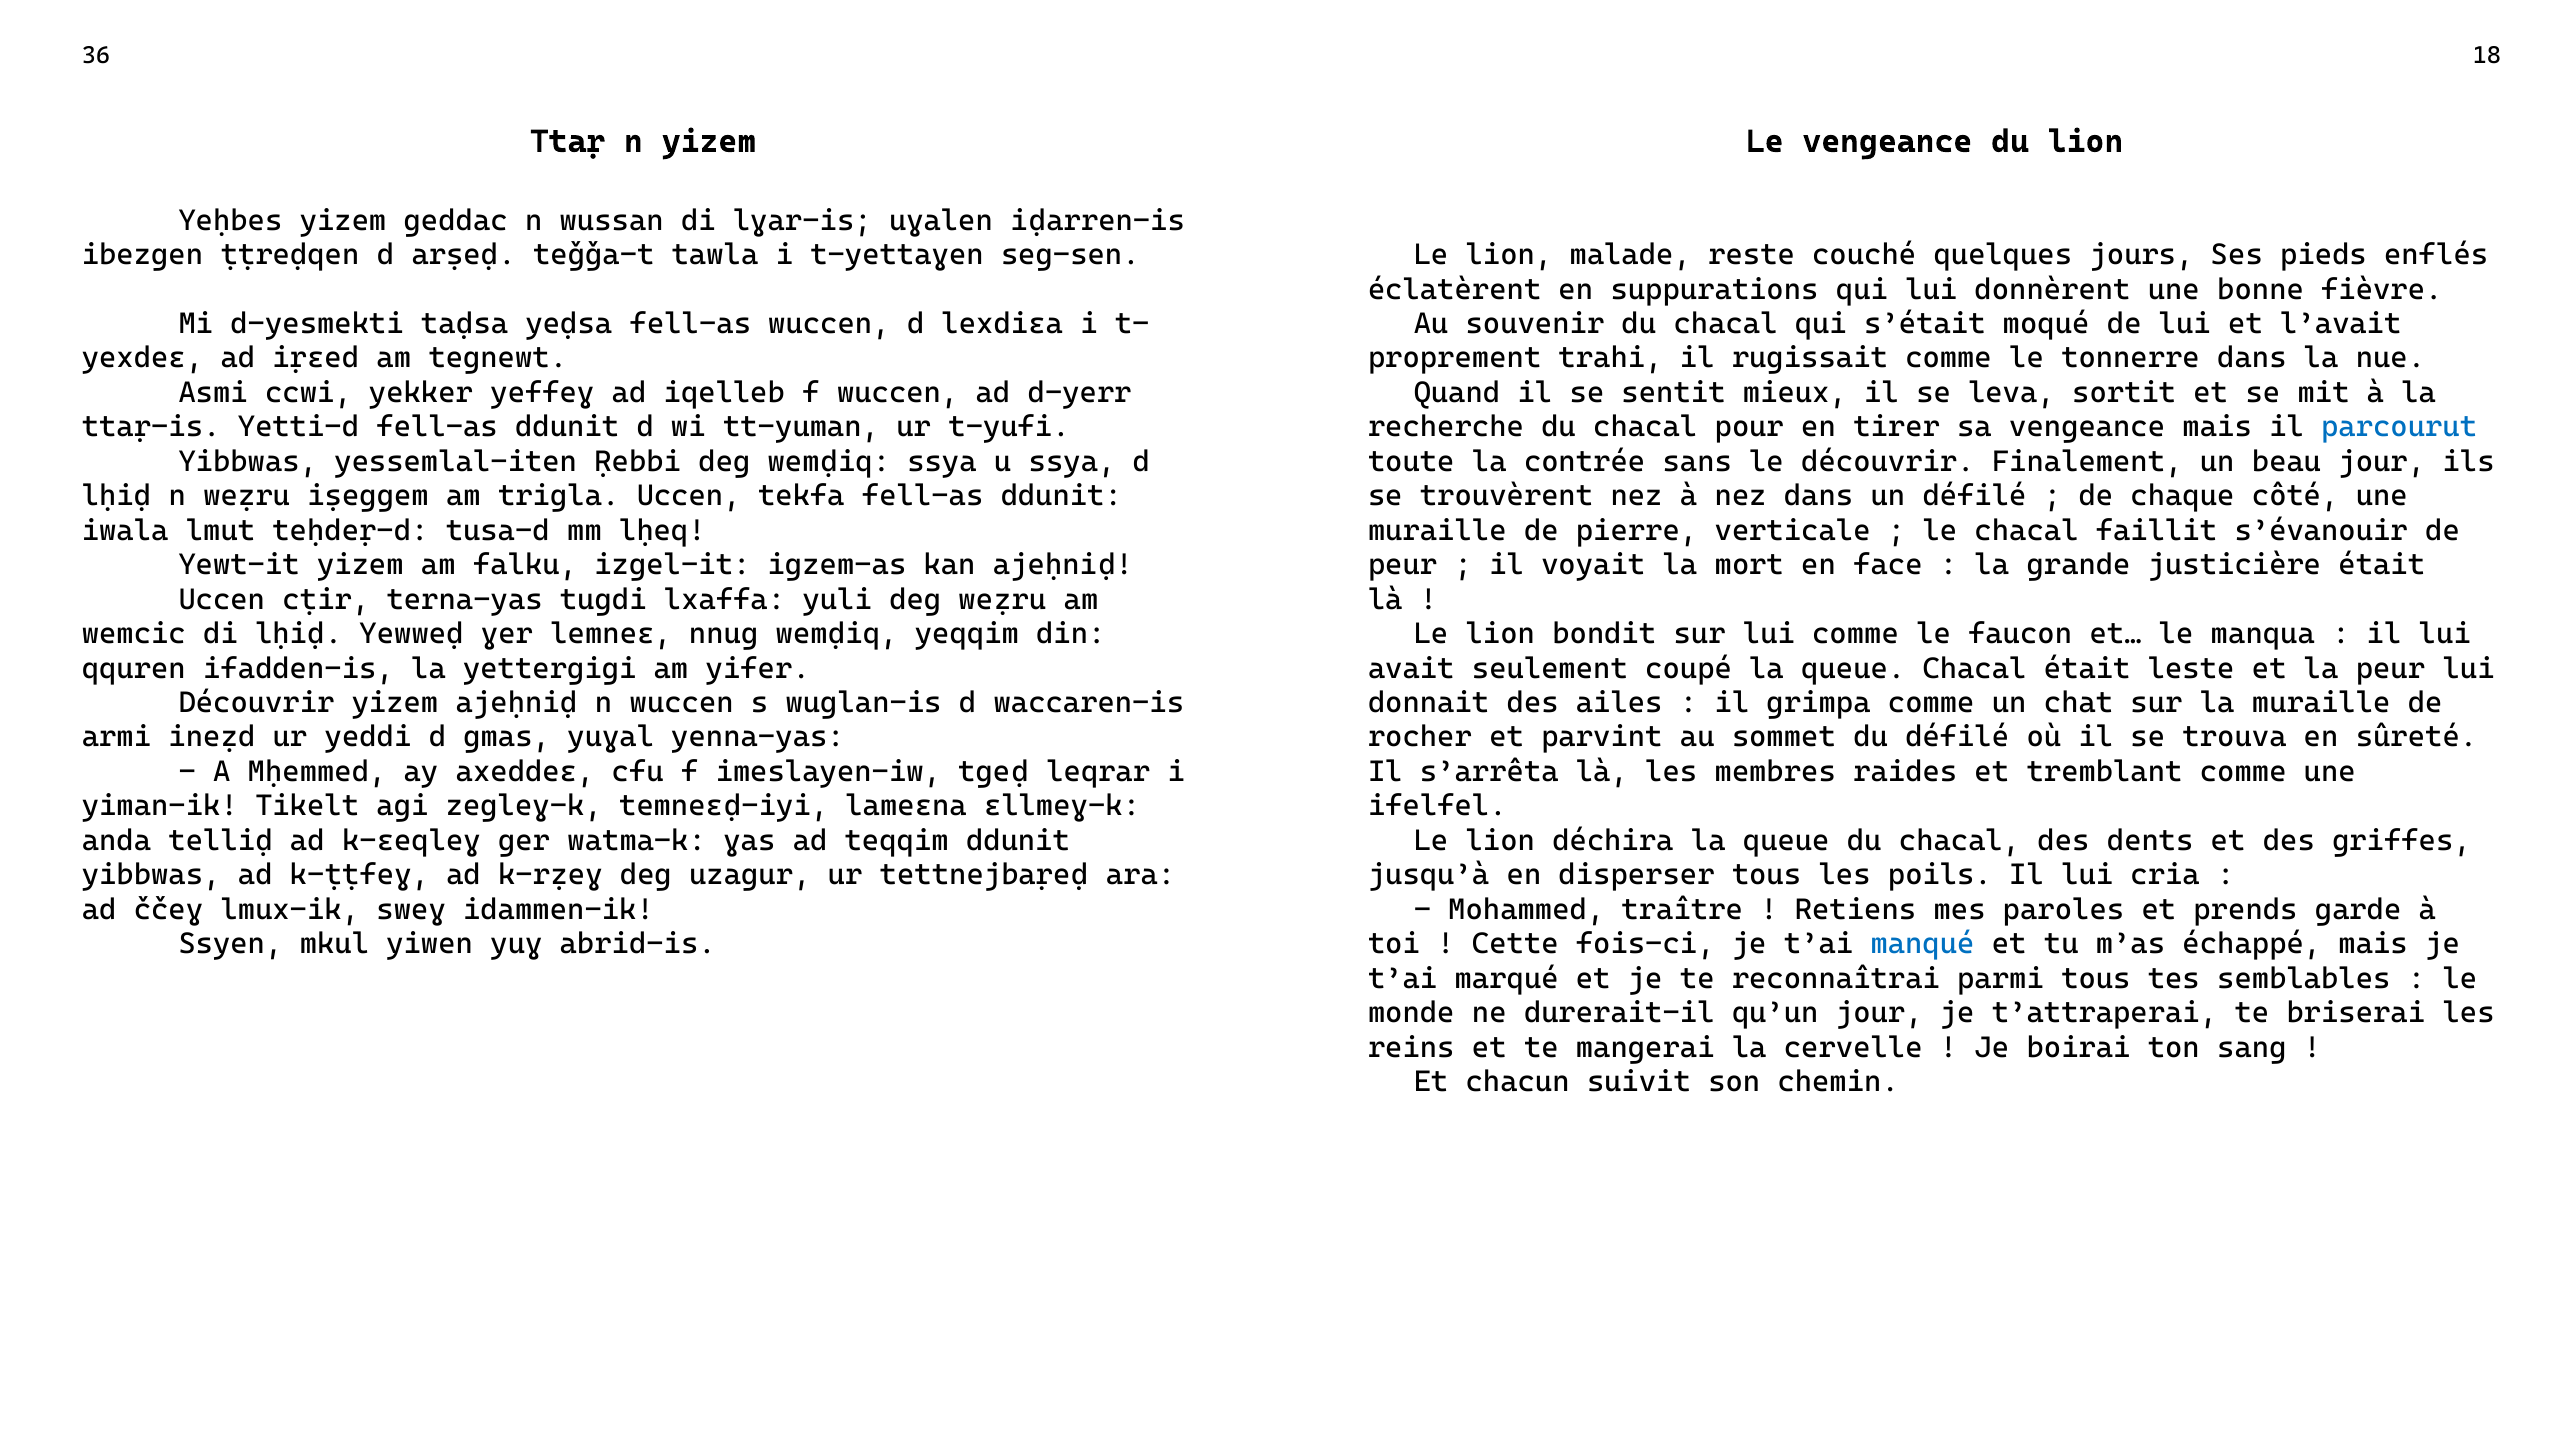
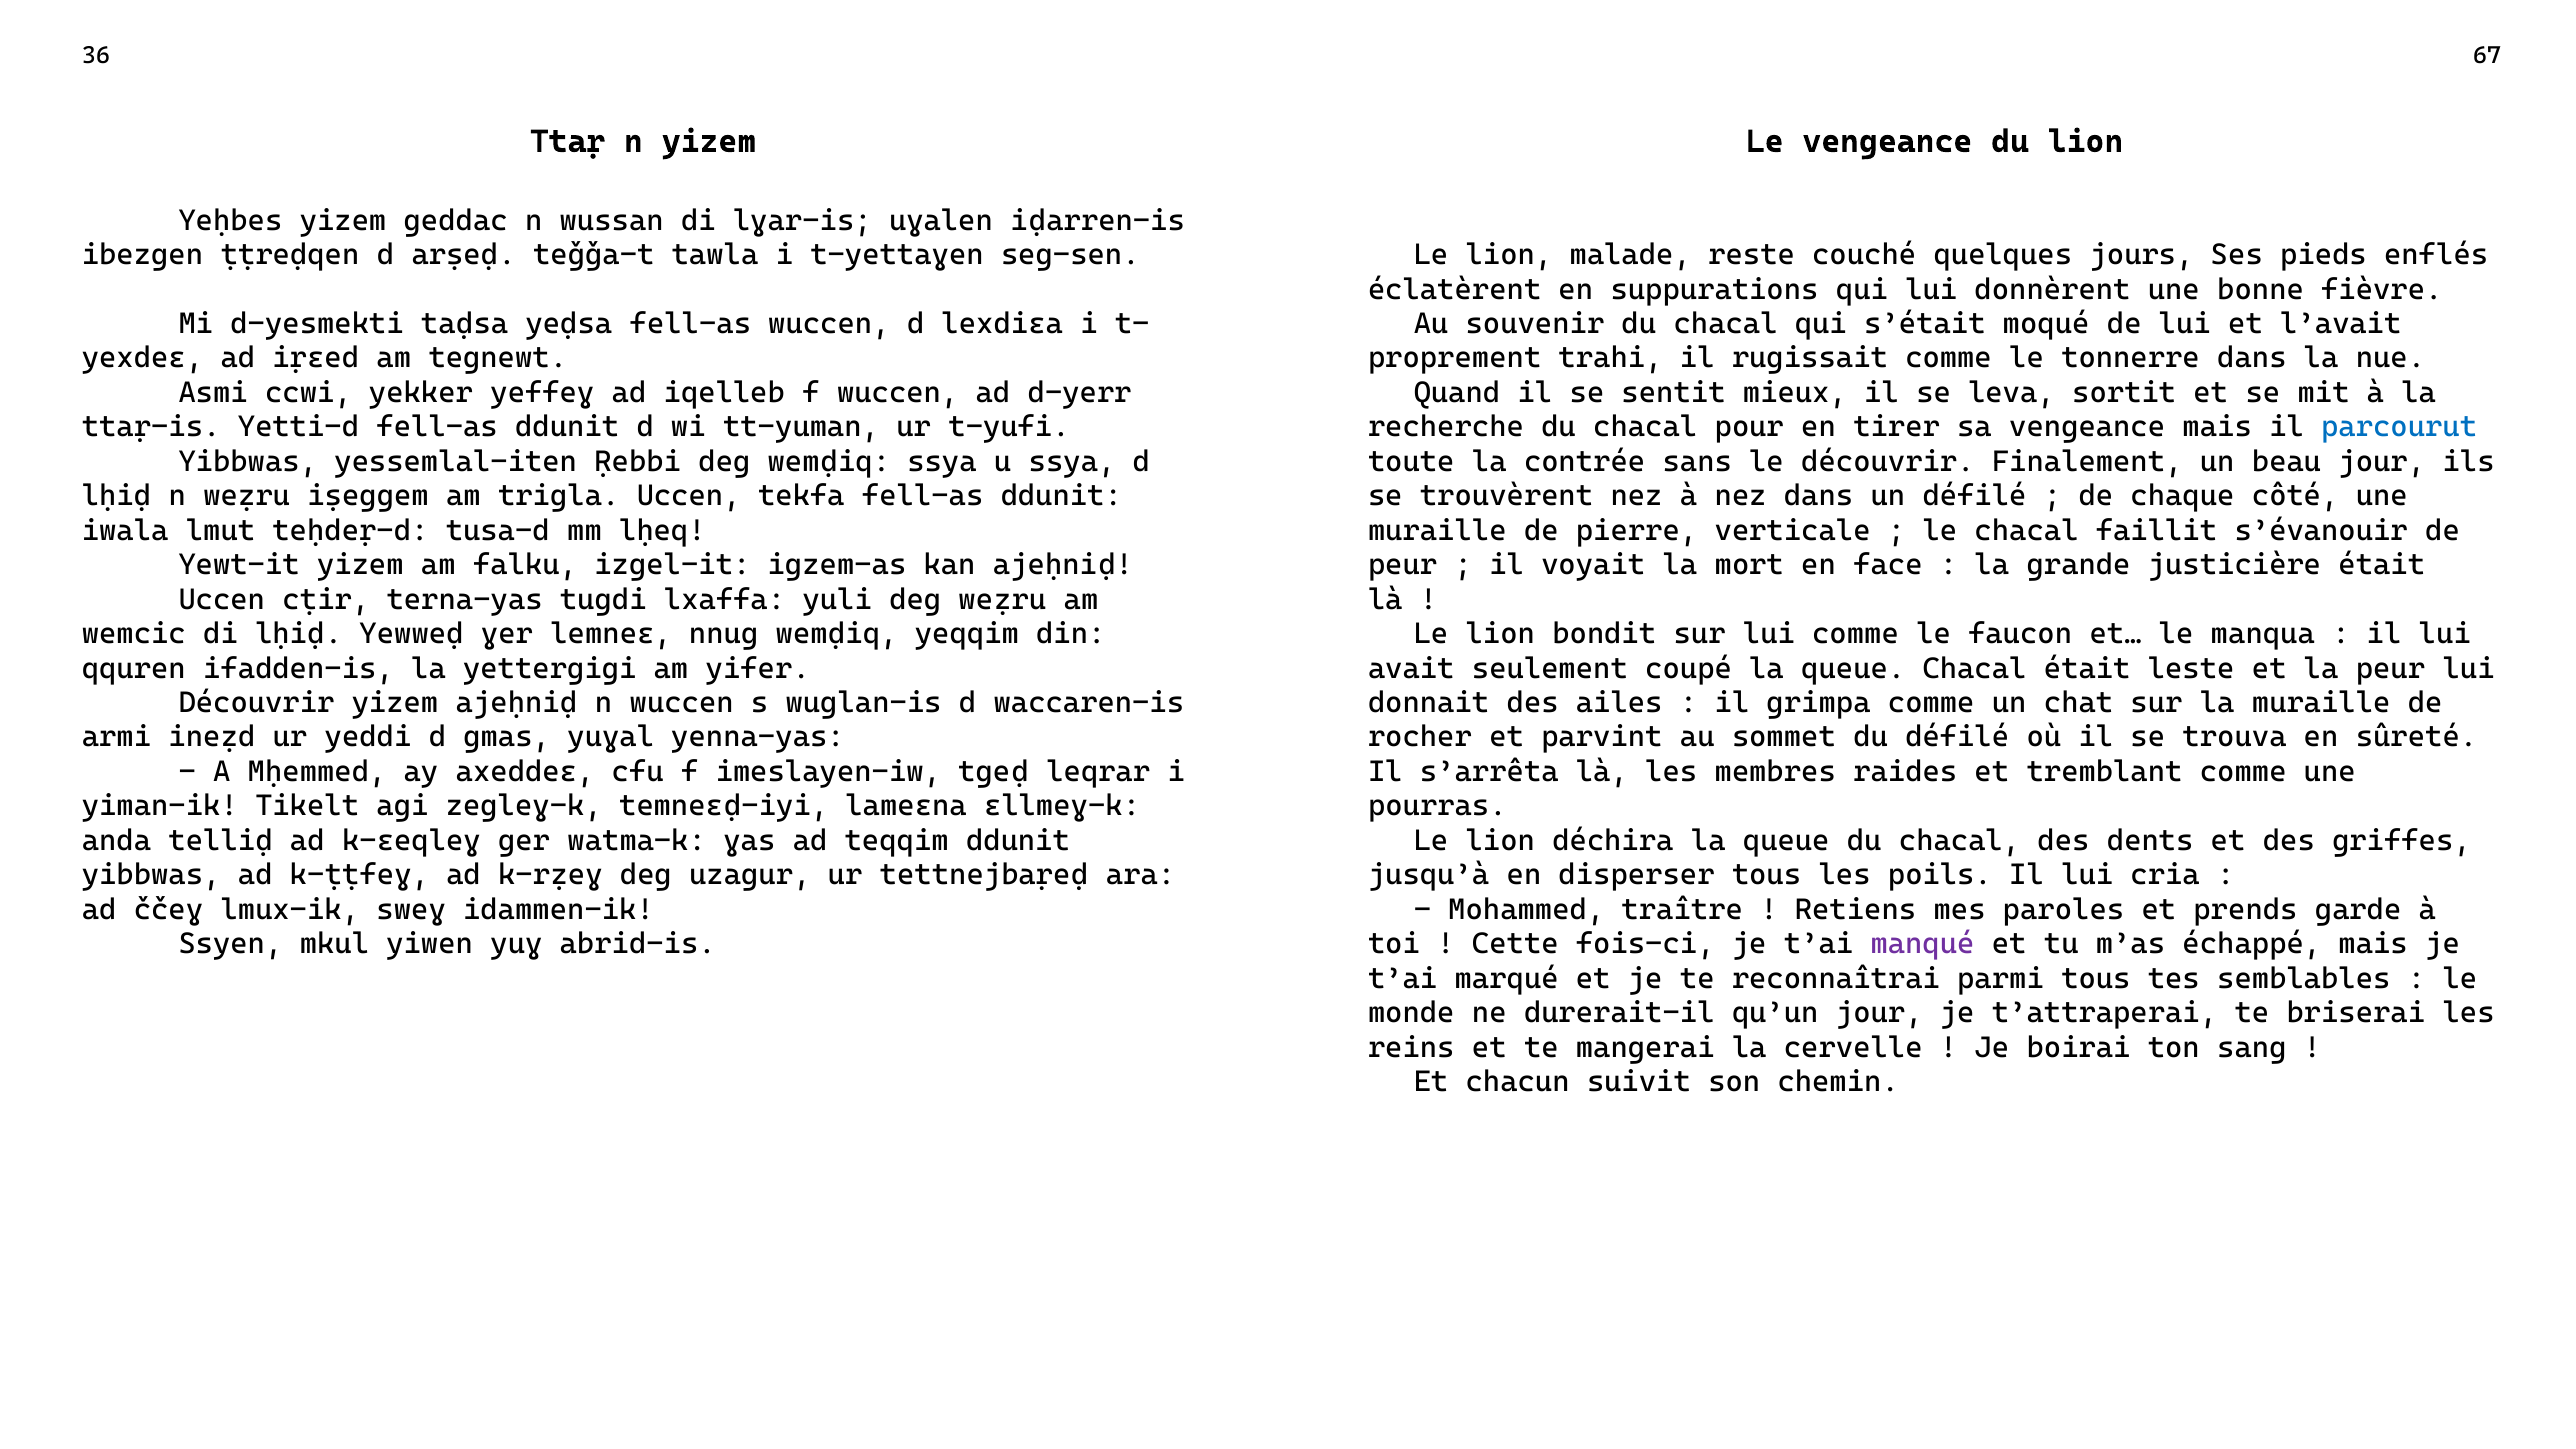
18: 18 -> 67
ifelfel: ifelfel -> pourras
manqué colour: blue -> purple
